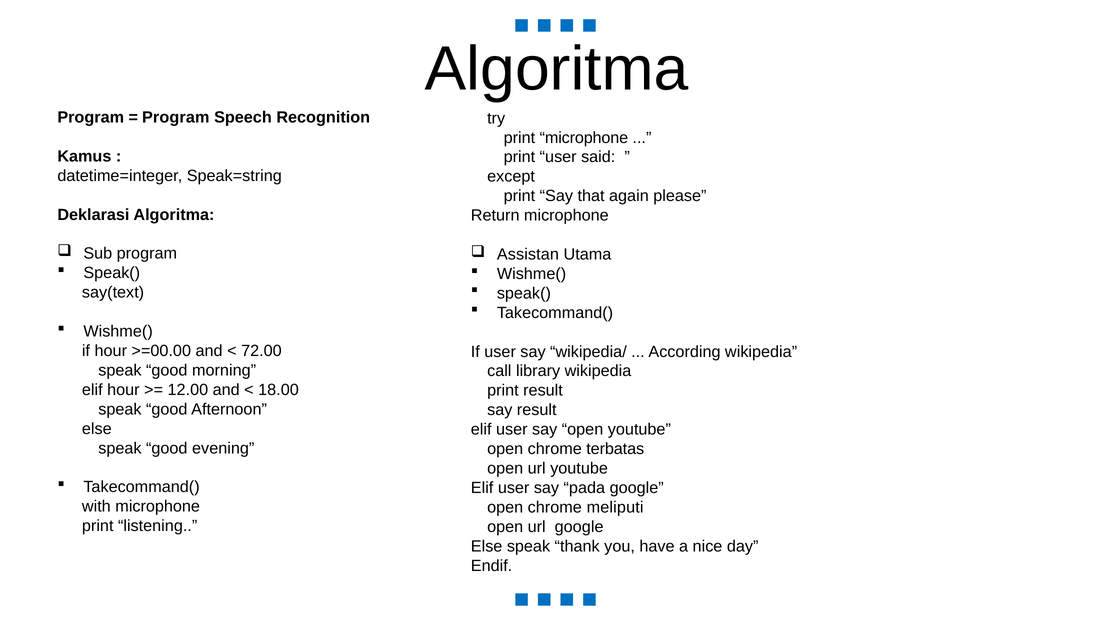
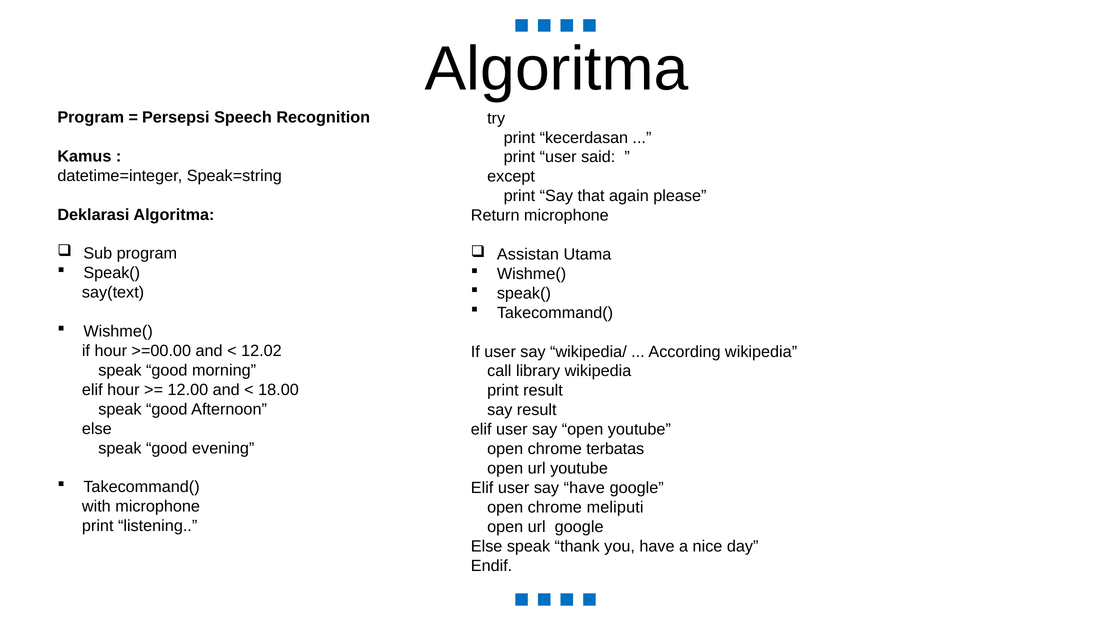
Program at (176, 117): Program -> Persepsi
print microphone: microphone -> kecerdasan
72.00: 72.00 -> 12.02
say pada: pada -> have
